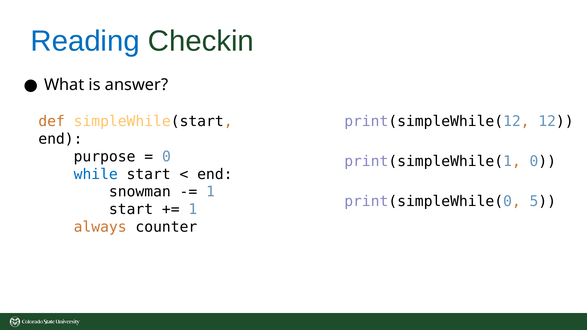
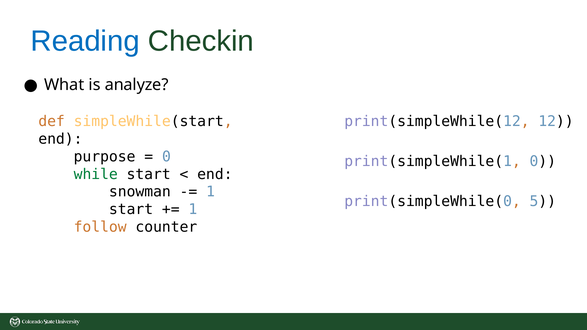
answer: answer -> analyze
while colour: blue -> green
always: always -> follow
